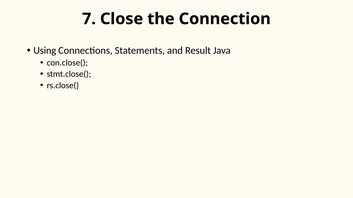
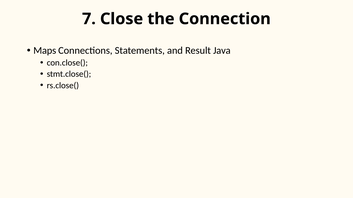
Using: Using -> Maps
